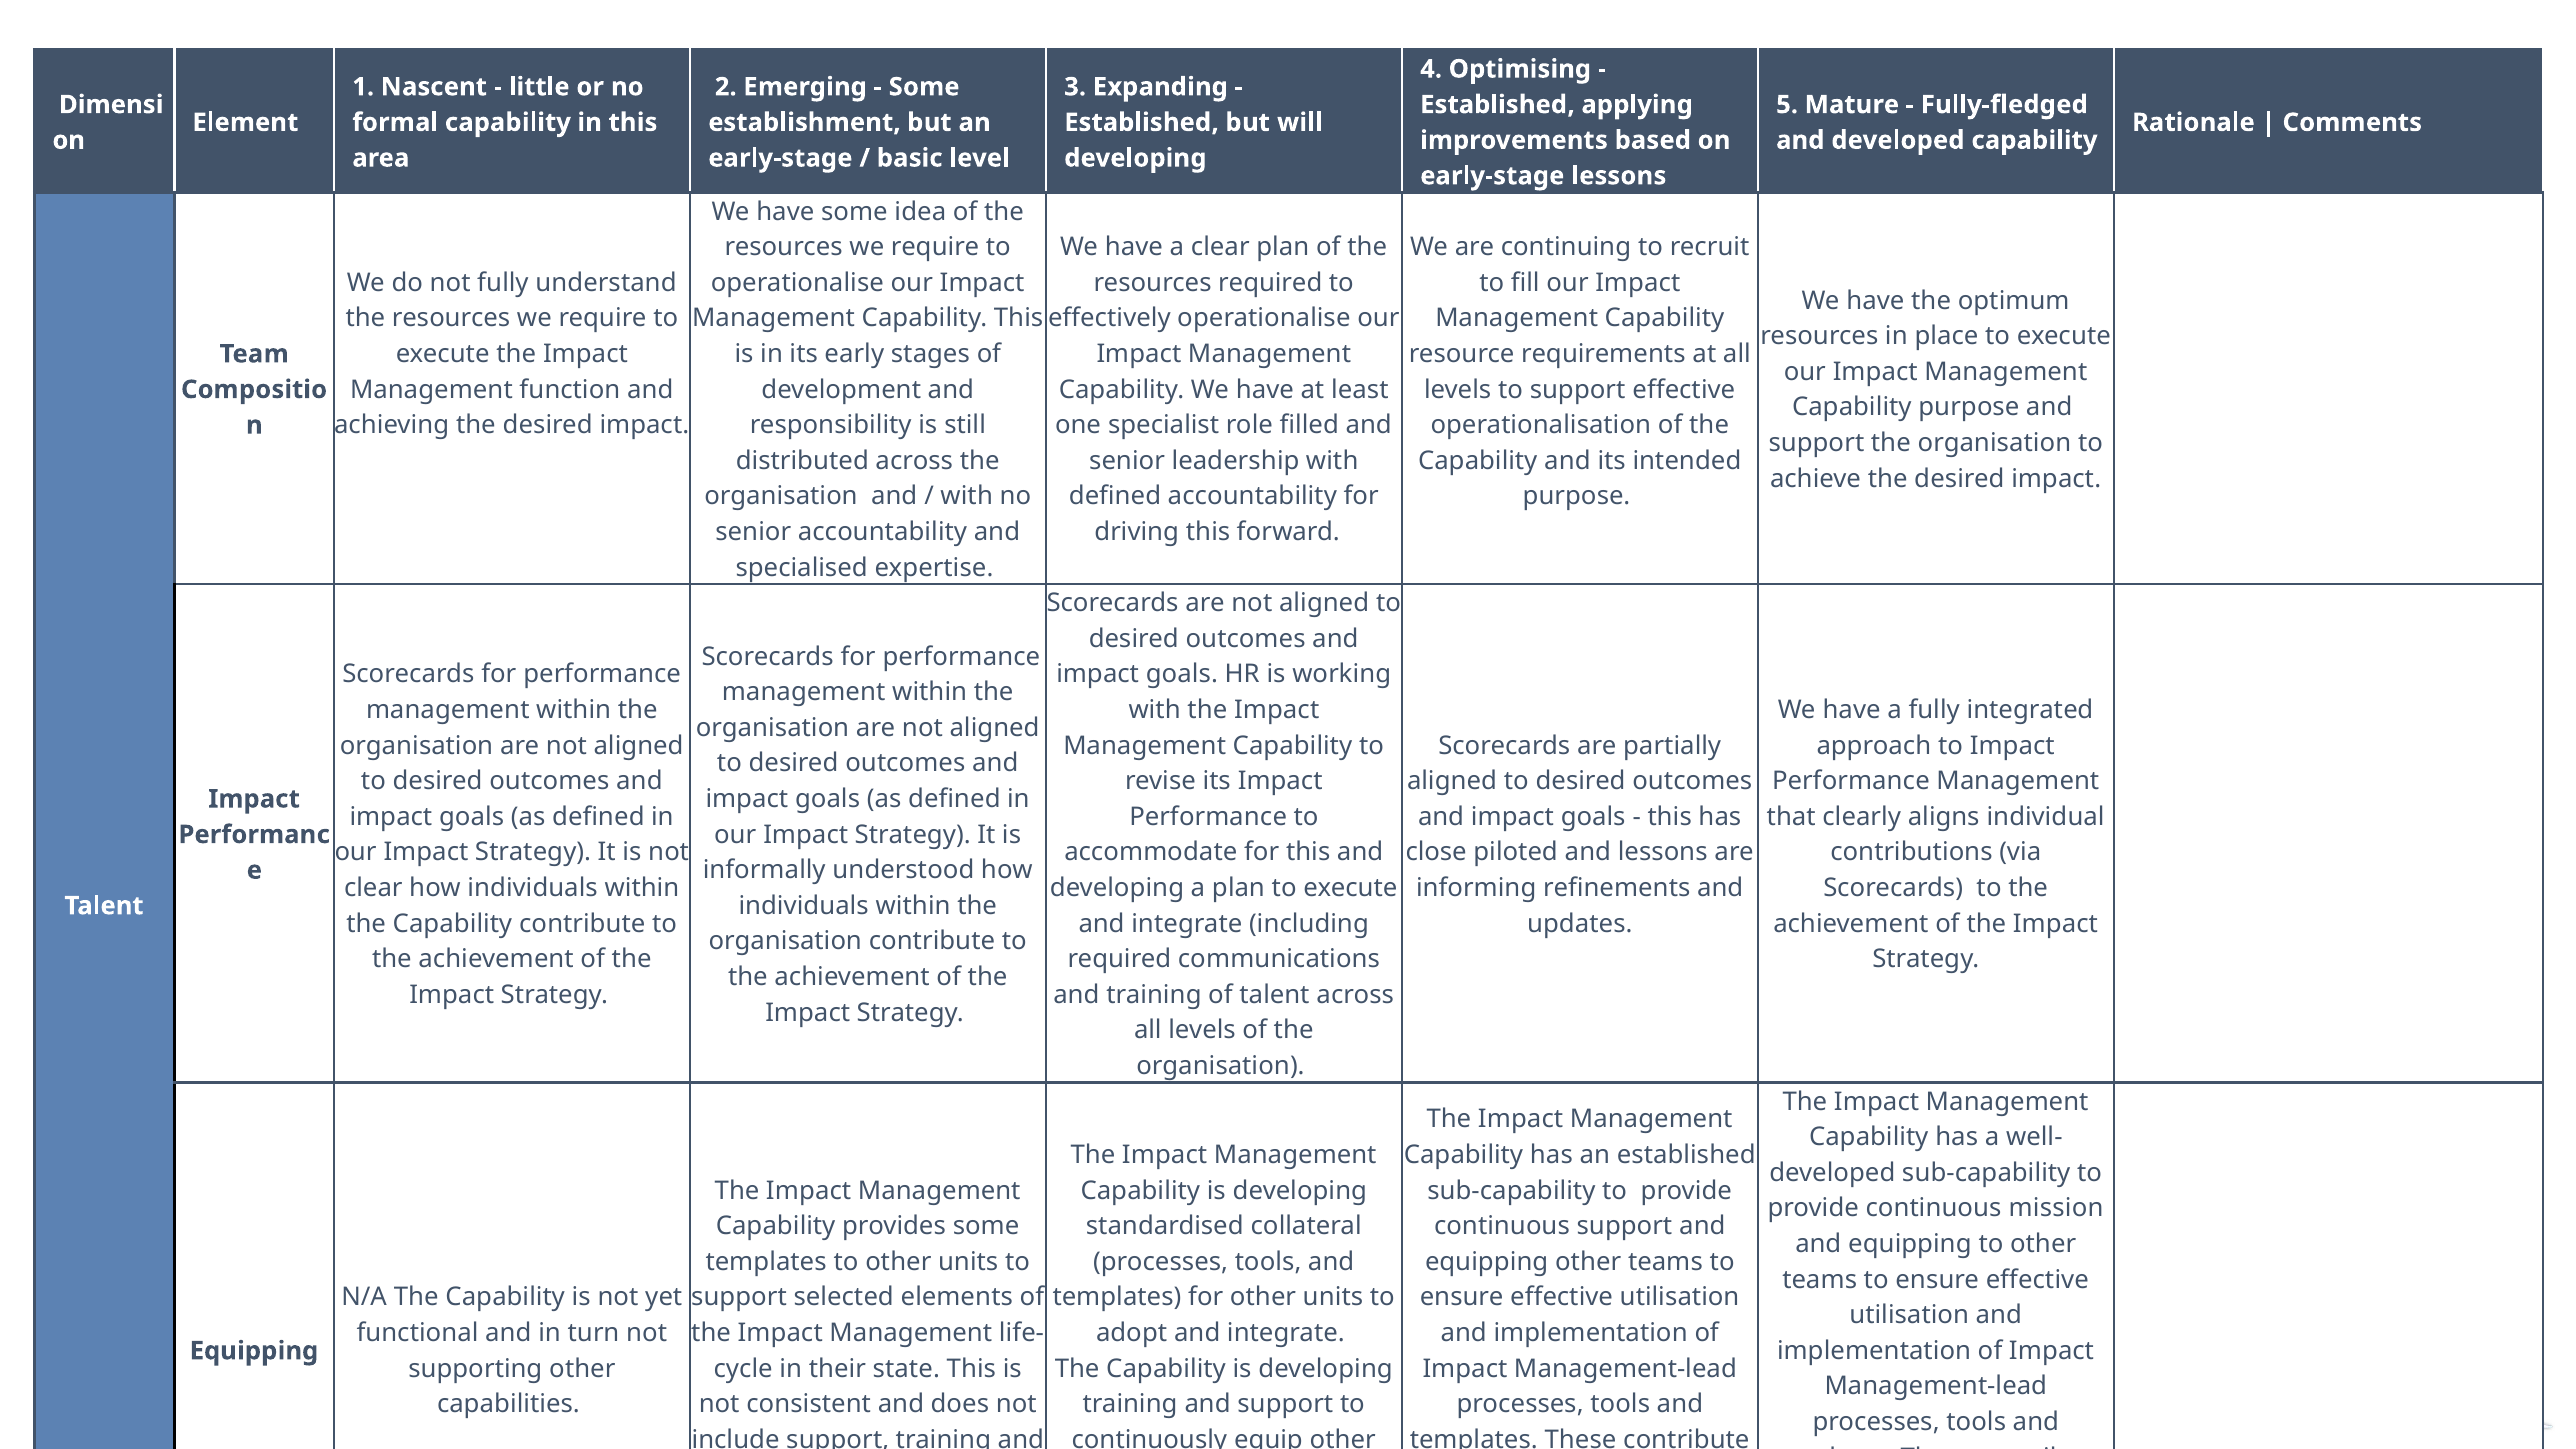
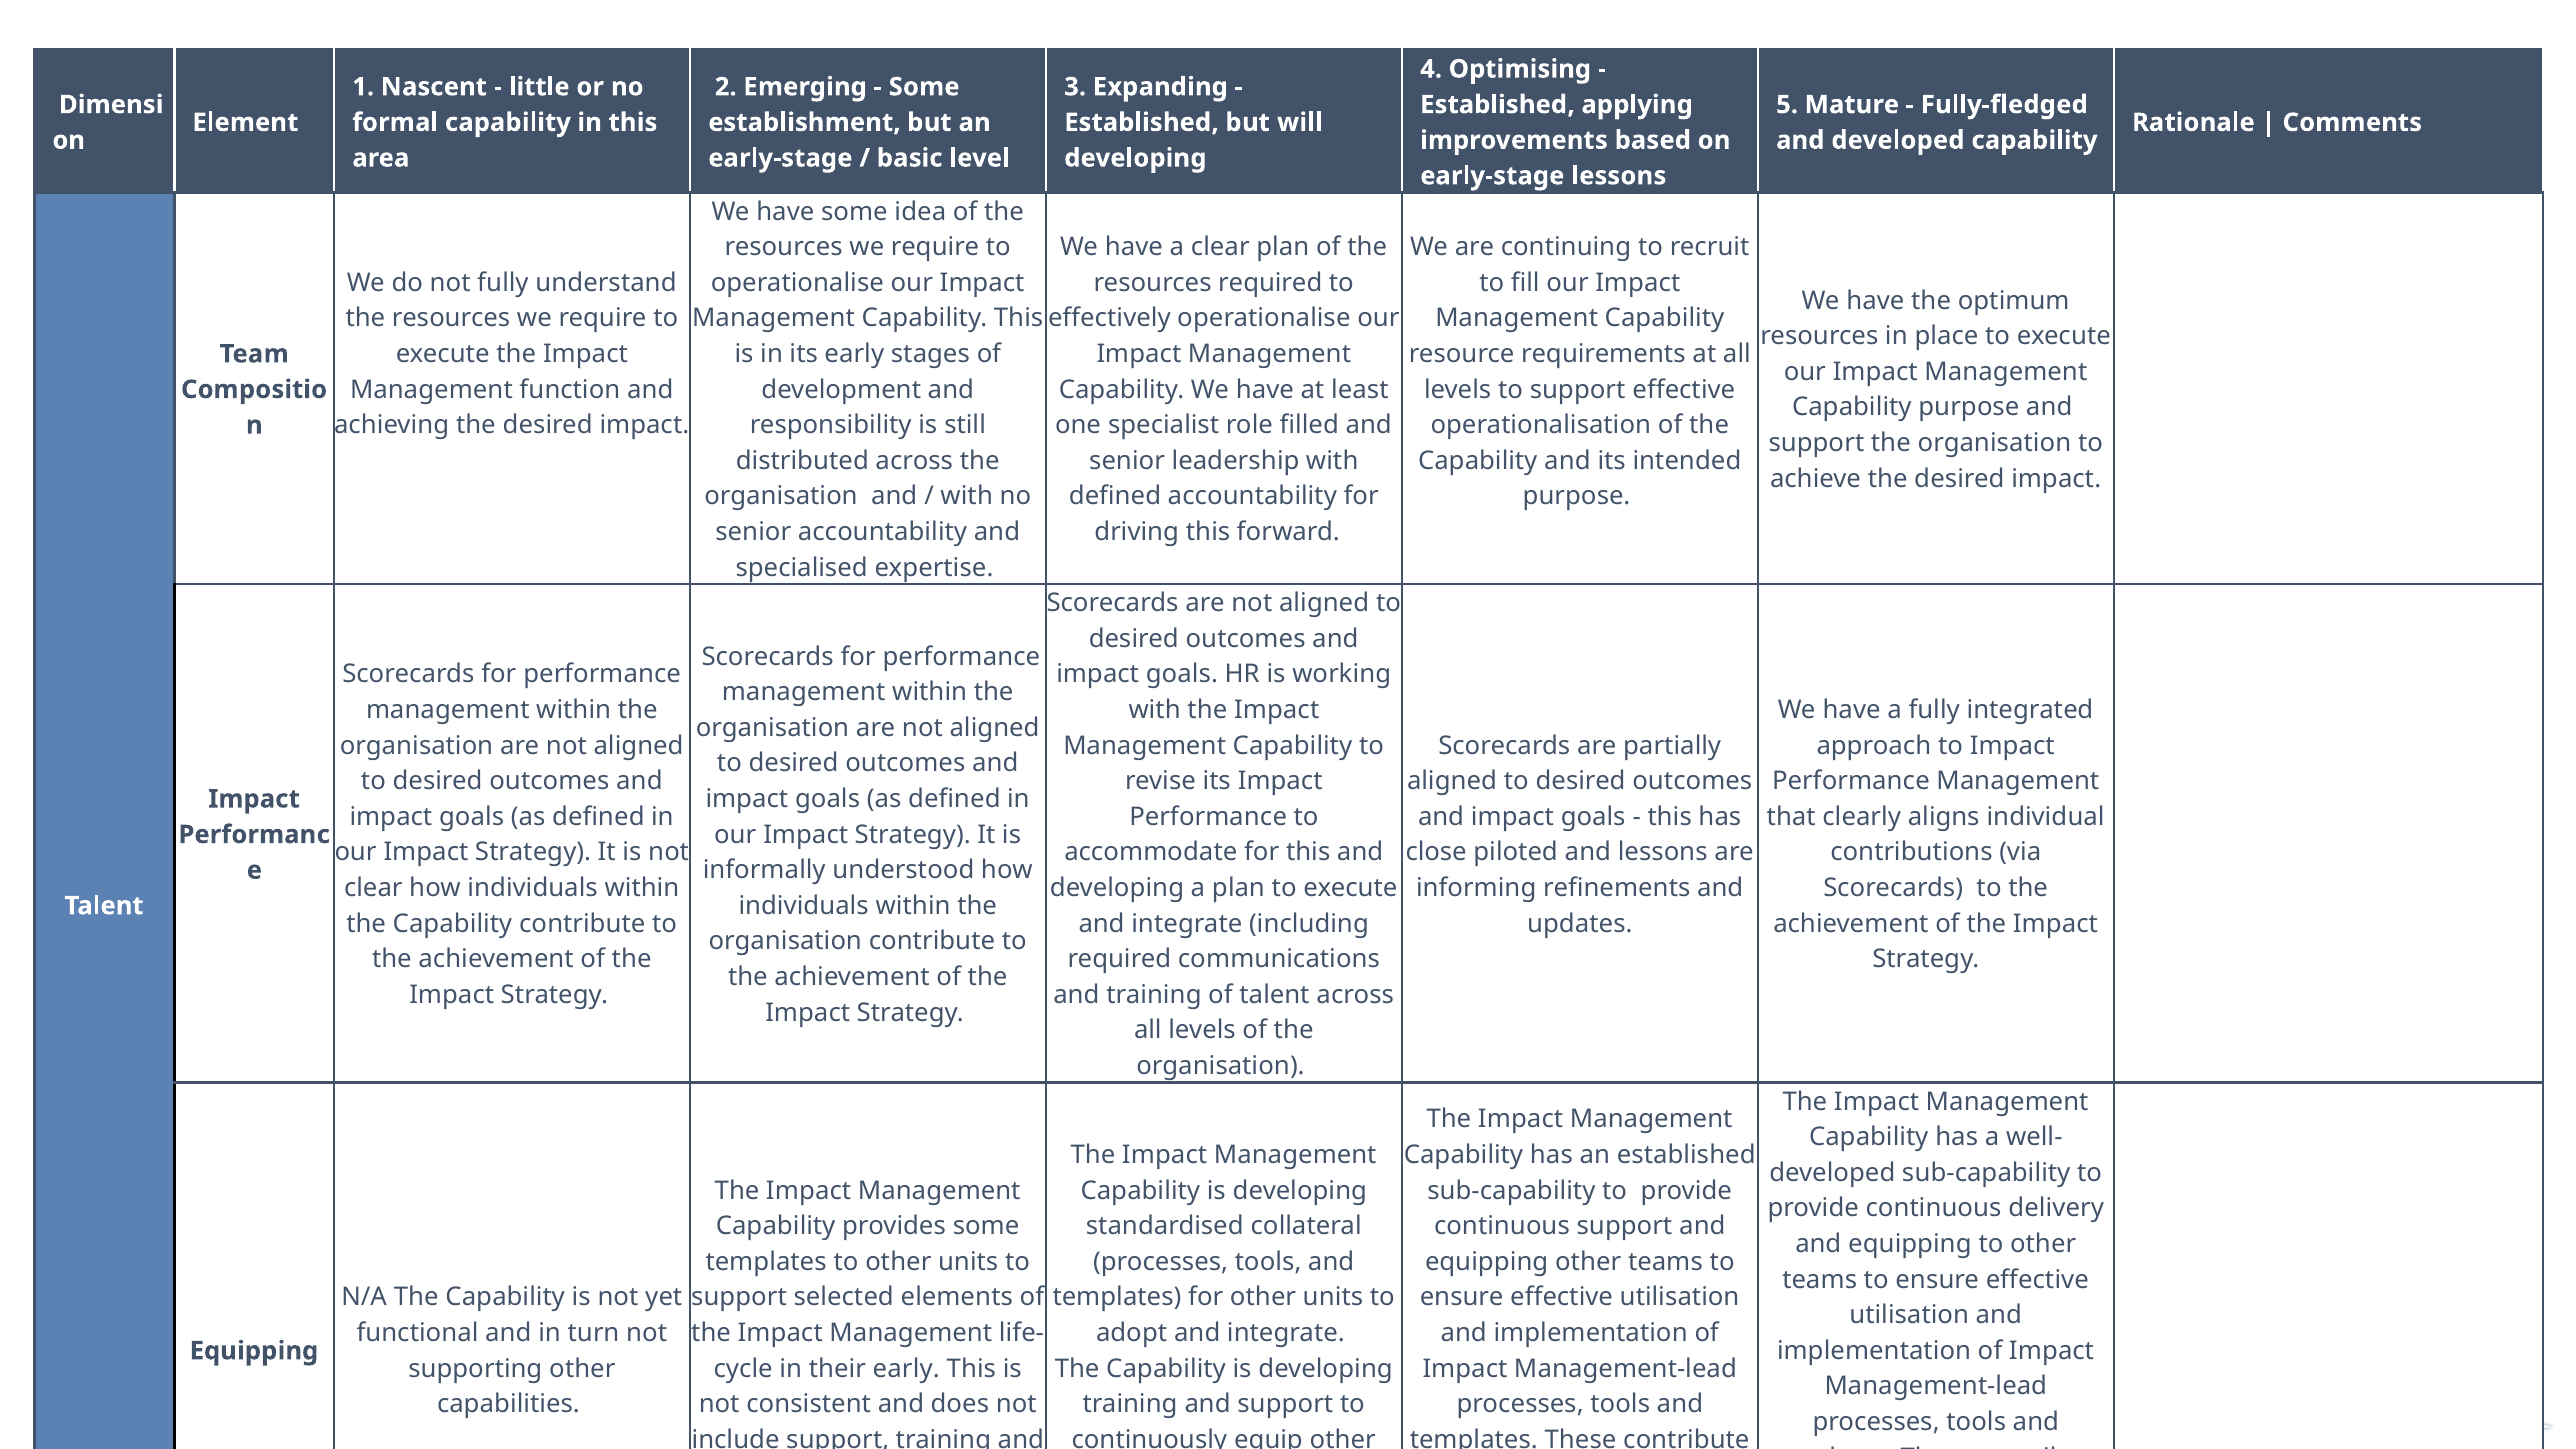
mission: mission -> delivery
their state: state -> early
